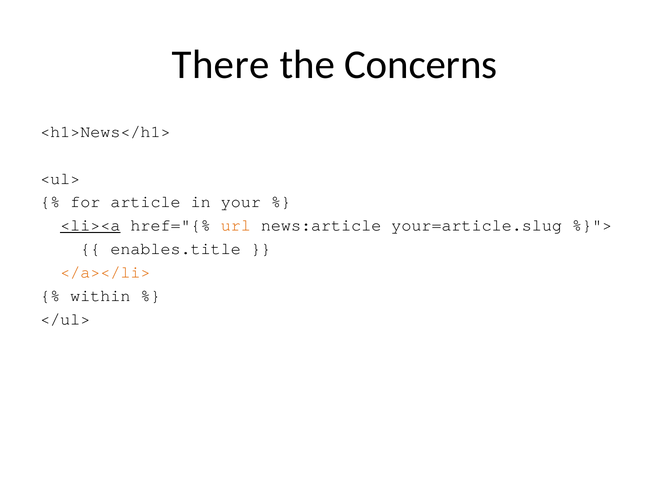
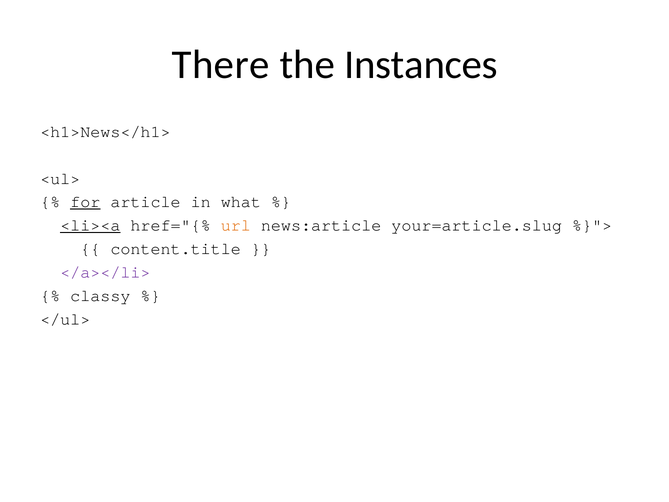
Concerns: Concerns -> Instances
for underline: none -> present
your: your -> what
enables.title: enables.title -> content.title
</a></li> colour: orange -> purple
within: within -> classy
